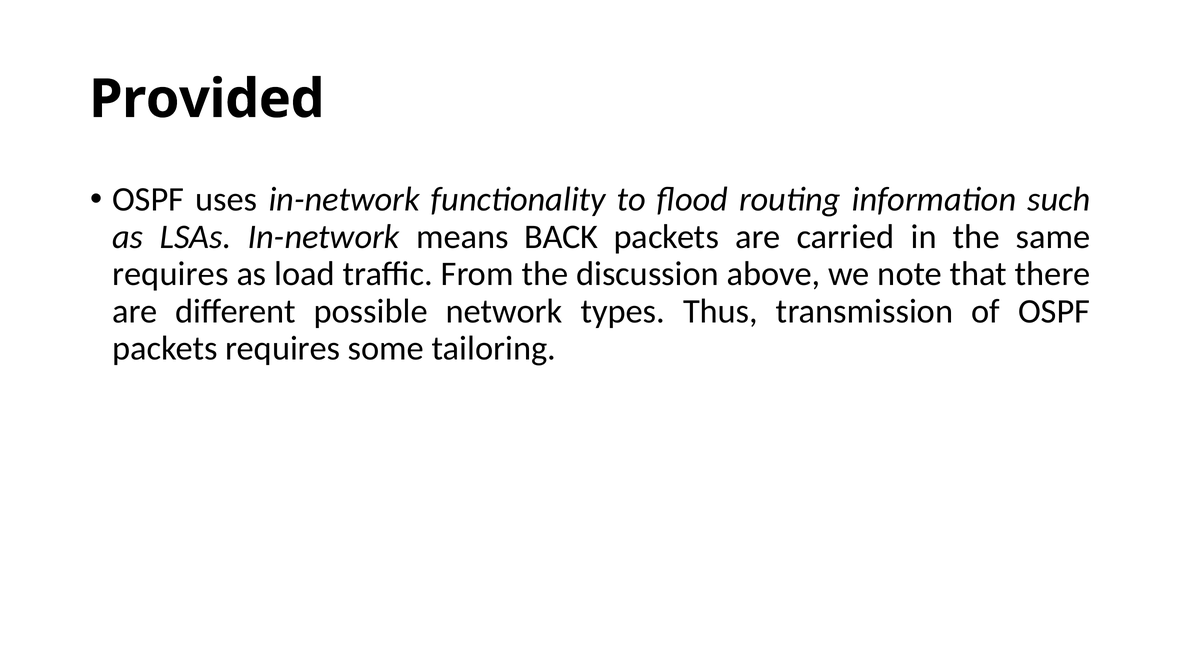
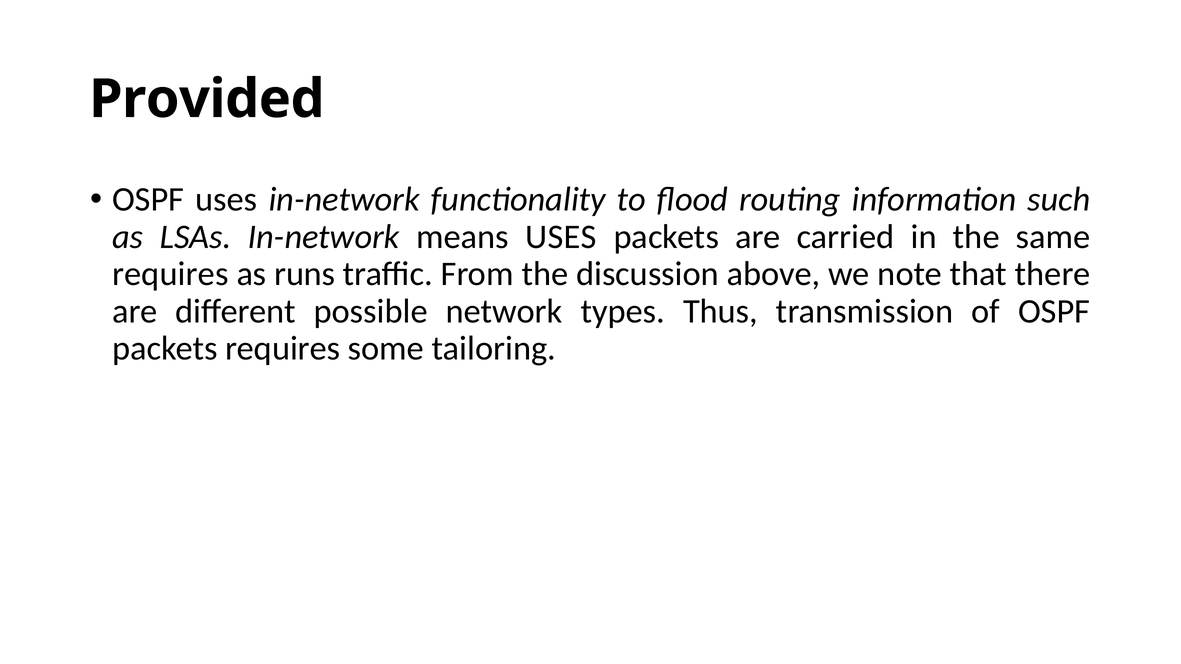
means BACK: BACK -> USES
load: load -> runs
